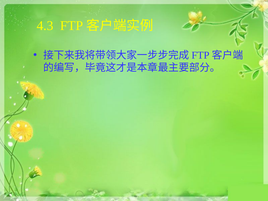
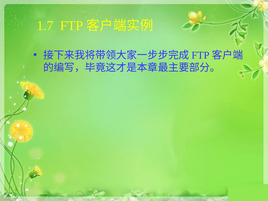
4.3: 4.3 -> 1.7
